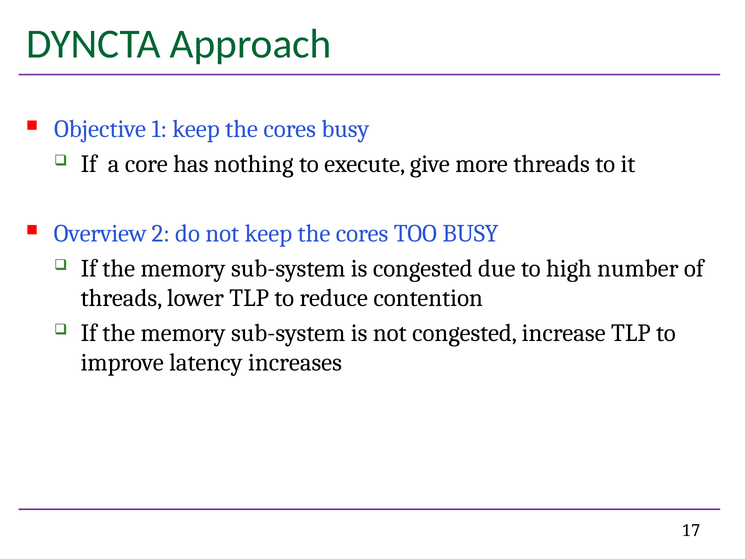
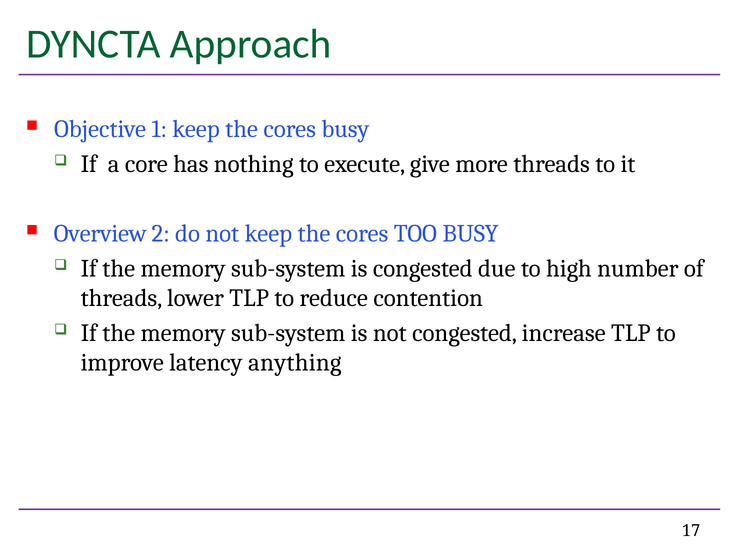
increases: increases -> anything
